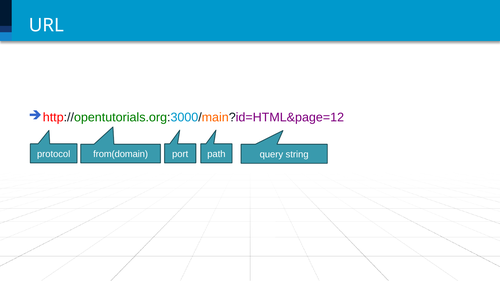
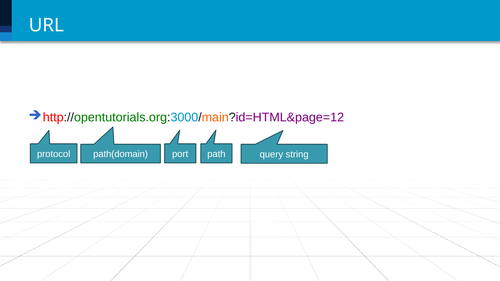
from(domain: from(domain -> path(domain
